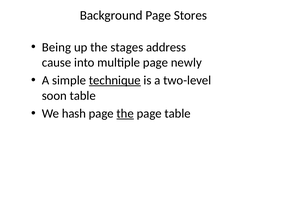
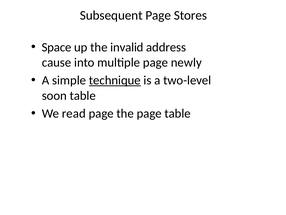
Background: Background -> Subsequent
Being: Being -> Space
stages: stages -> invalid
hash: hash -> read
the at (125, 113) underline: present -> none
